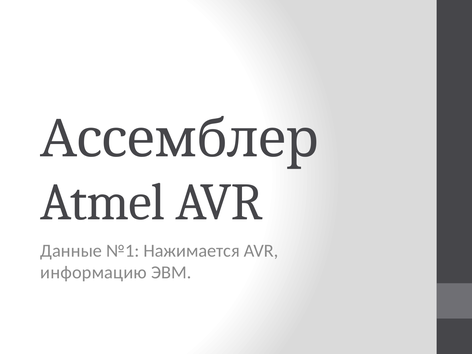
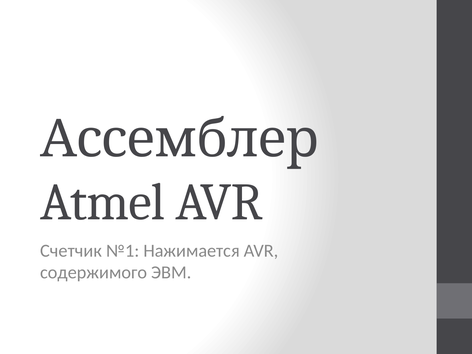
Данные: Данные -> Счетчик
информацию: информацию -> содержимого
